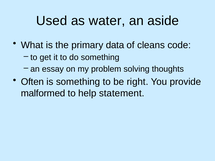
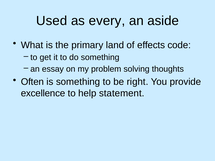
water: water -> every
data: data -> land
cleans: cleans -> effects
malformed: malformed -> excellence
